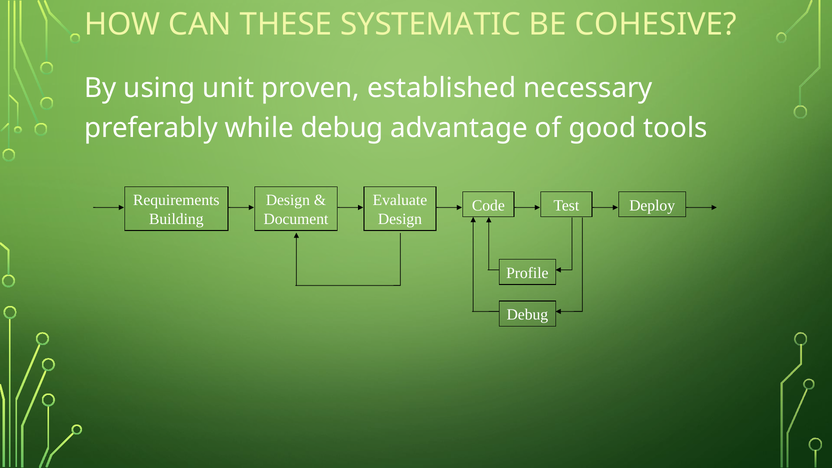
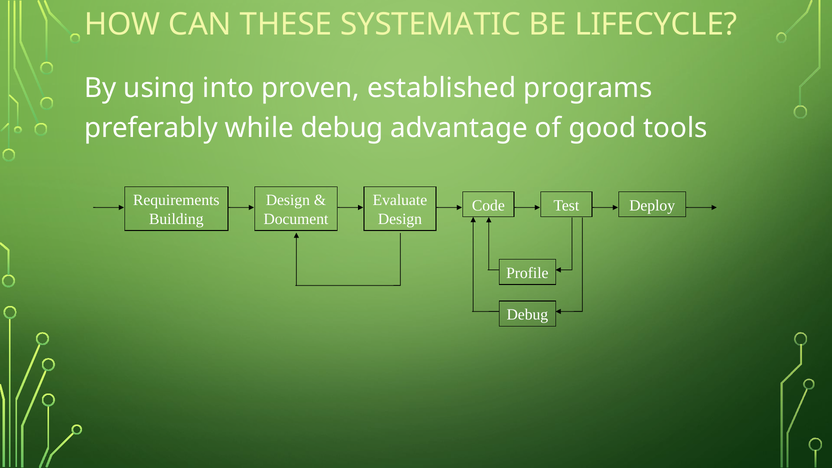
COHESIVE: COHESIVE -> LIFECYCLE
unit: unit -> into
necessary: necessary -> programs
